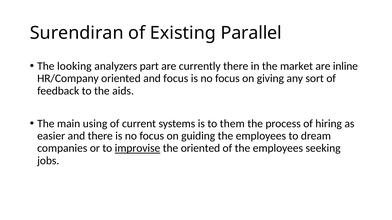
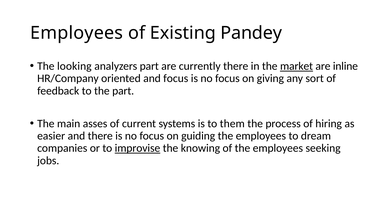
Surendiran at (77, 33): Surendiran -> Employees
Parallel: Parallel -> Pandey
market underline: none -> present
the aids: aids -> part
using: using -> asses
the oriented: oriented -> knowing
